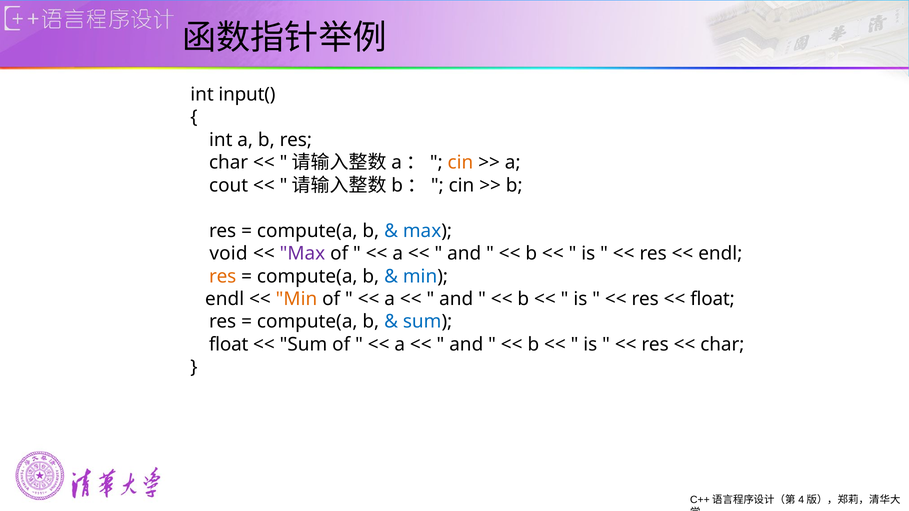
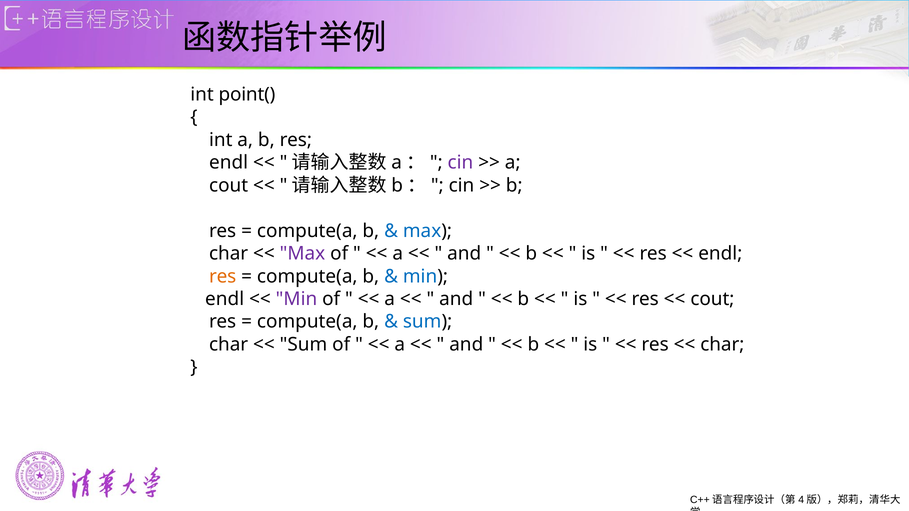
input(: input( -> point(
char at (229, 163): char -> endl
cin at (460, 163) colour: orange -> purple
void at (228, 254): void -> char
Min at (296, 299) colour: orange -> purple
float at (712, 299): float -> cout
float at (229, 344): float -> char
